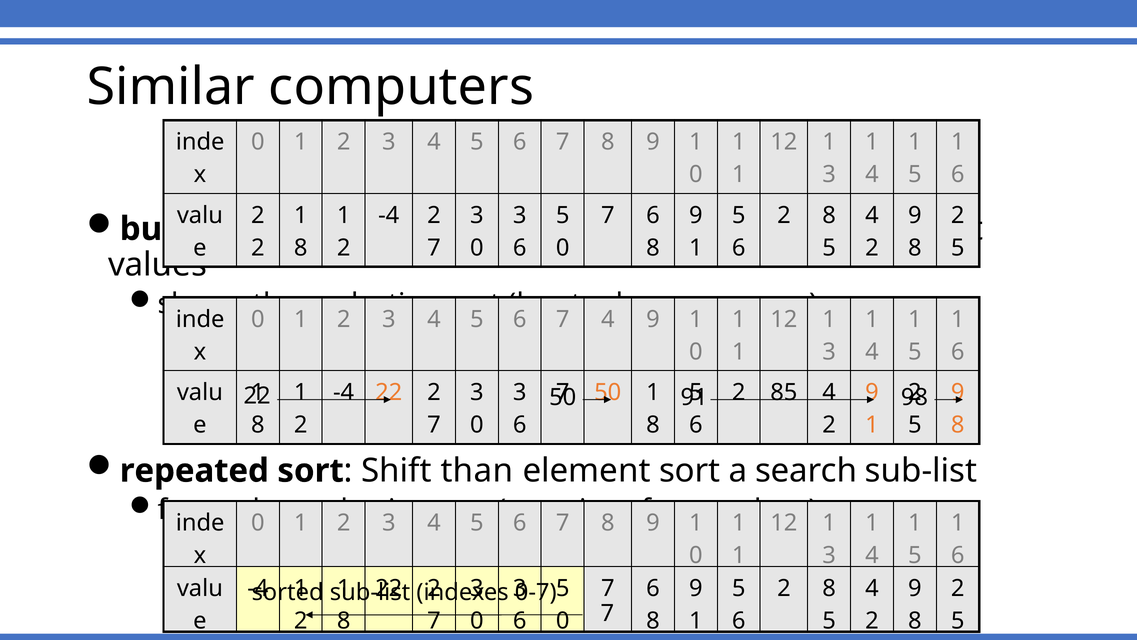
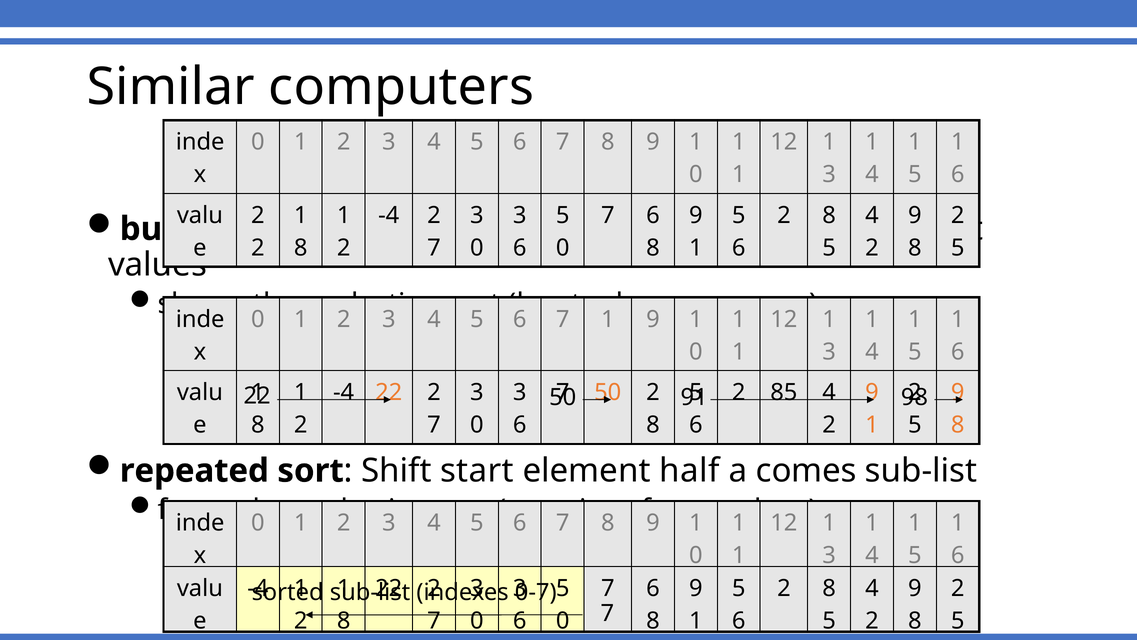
7 4: 4 -> 1
50 1: 1 -> 2
Shift than: than -> start
element sort: sort -> half
search: search -> comes
